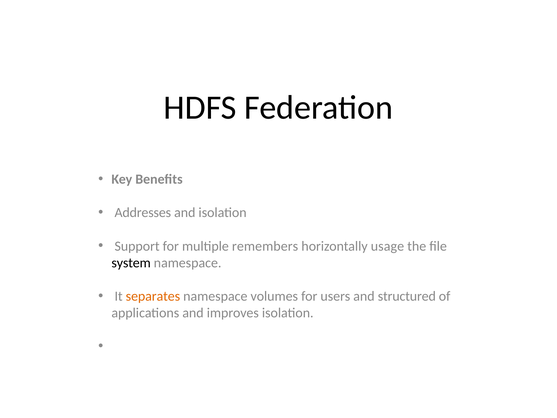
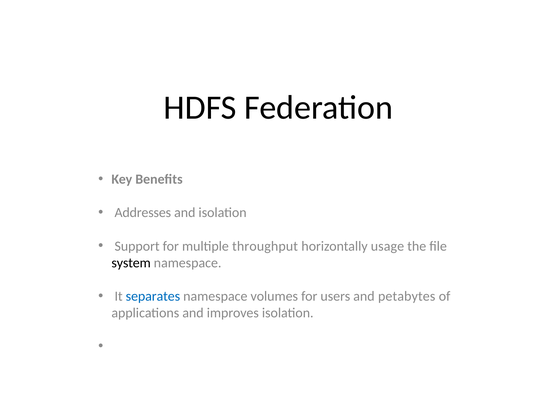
remembers: remembers -> throughput
separates colour: orange -> blue
structured: structured -> petabytes
